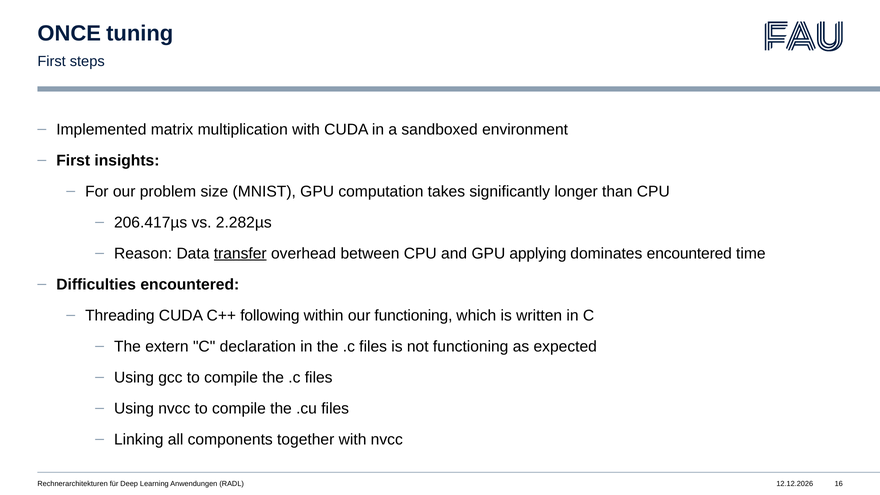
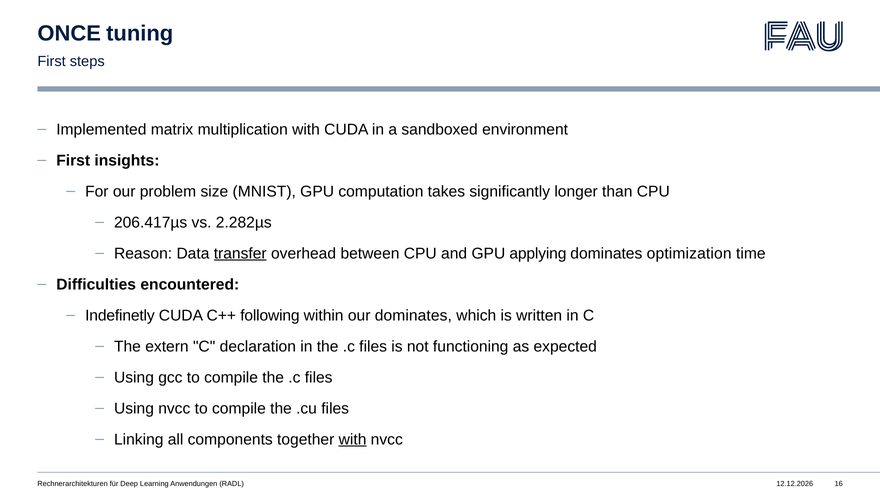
dominates encountered: encountered -> optimization
Threading: Threading -> Indefinetly
our functioning: functioning -> dominates
with at (353, 439) underline: none -> present
